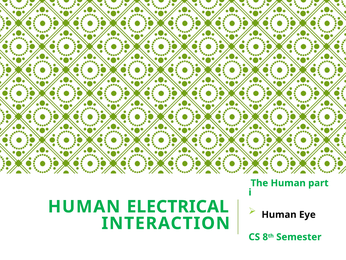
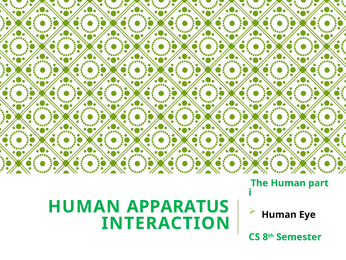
ELECTRICAL: ELECTRICAL -> APPARATUS
